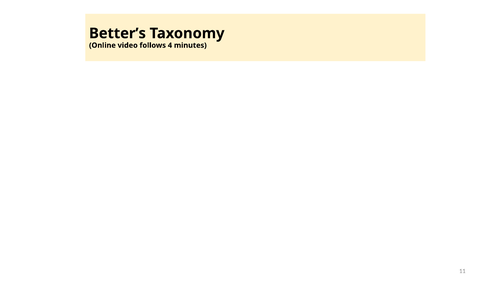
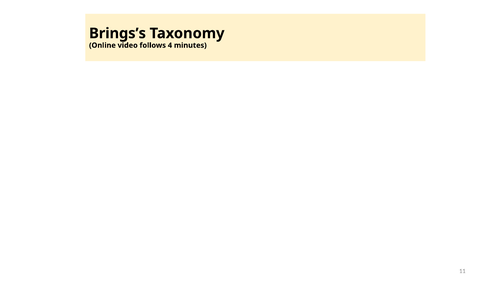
Better’s: Better’s -> Brings’s
